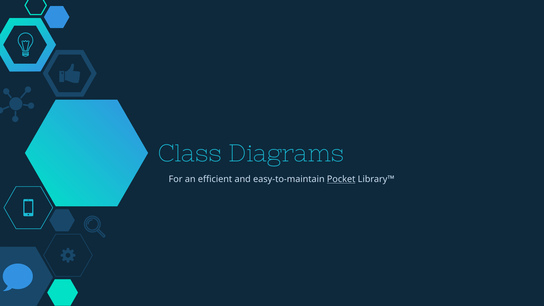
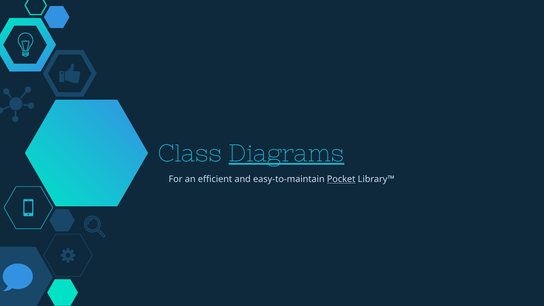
Diagrams underline: none -> present
